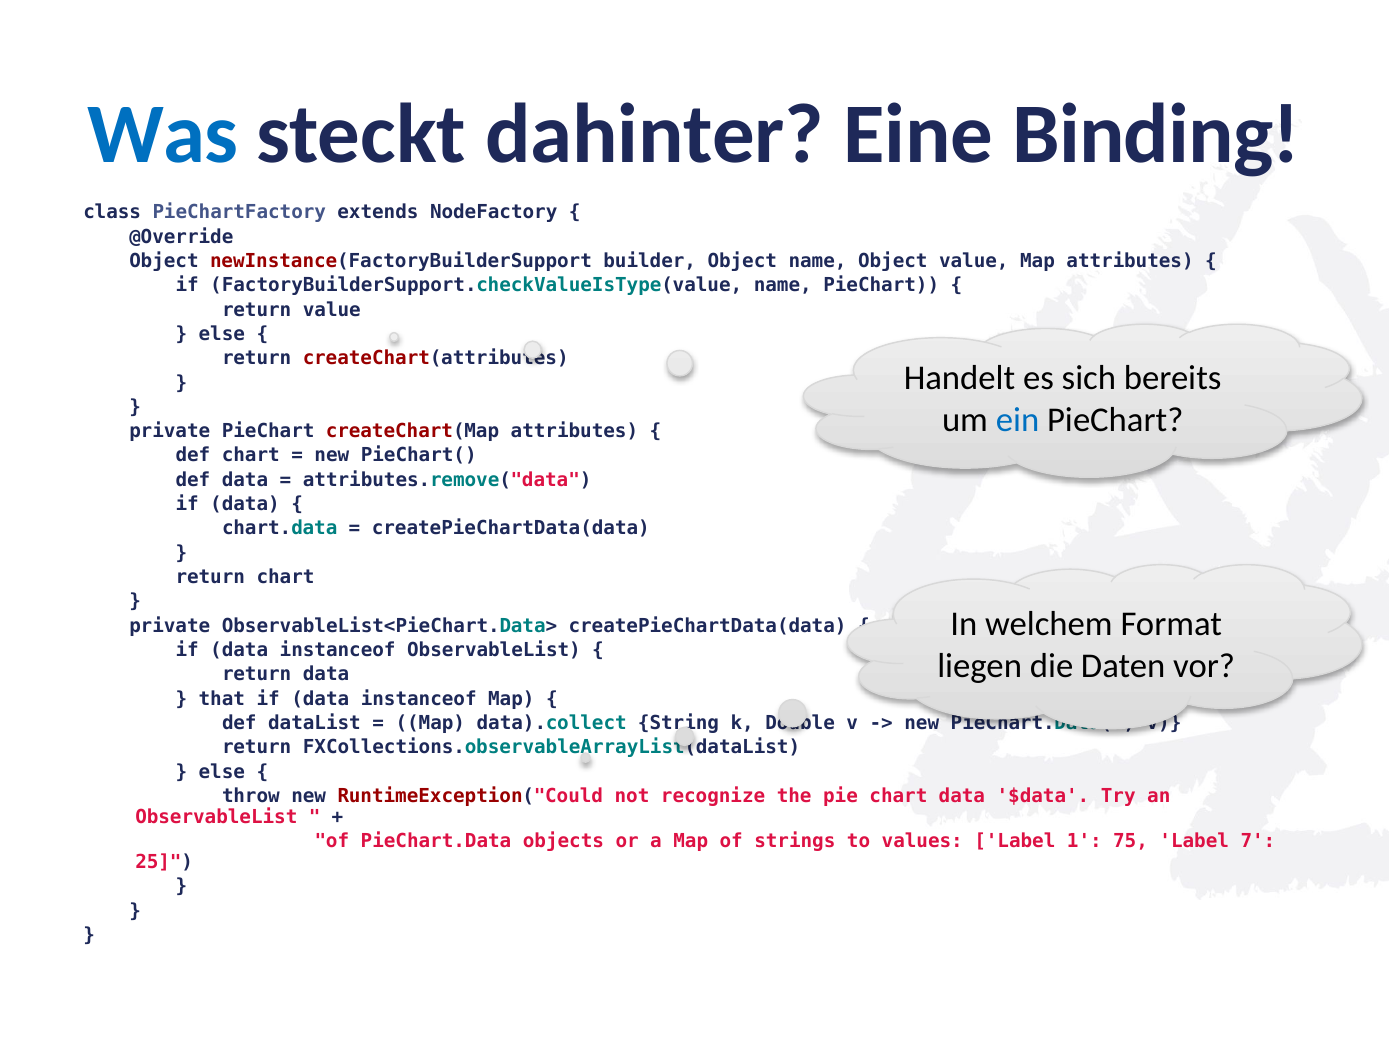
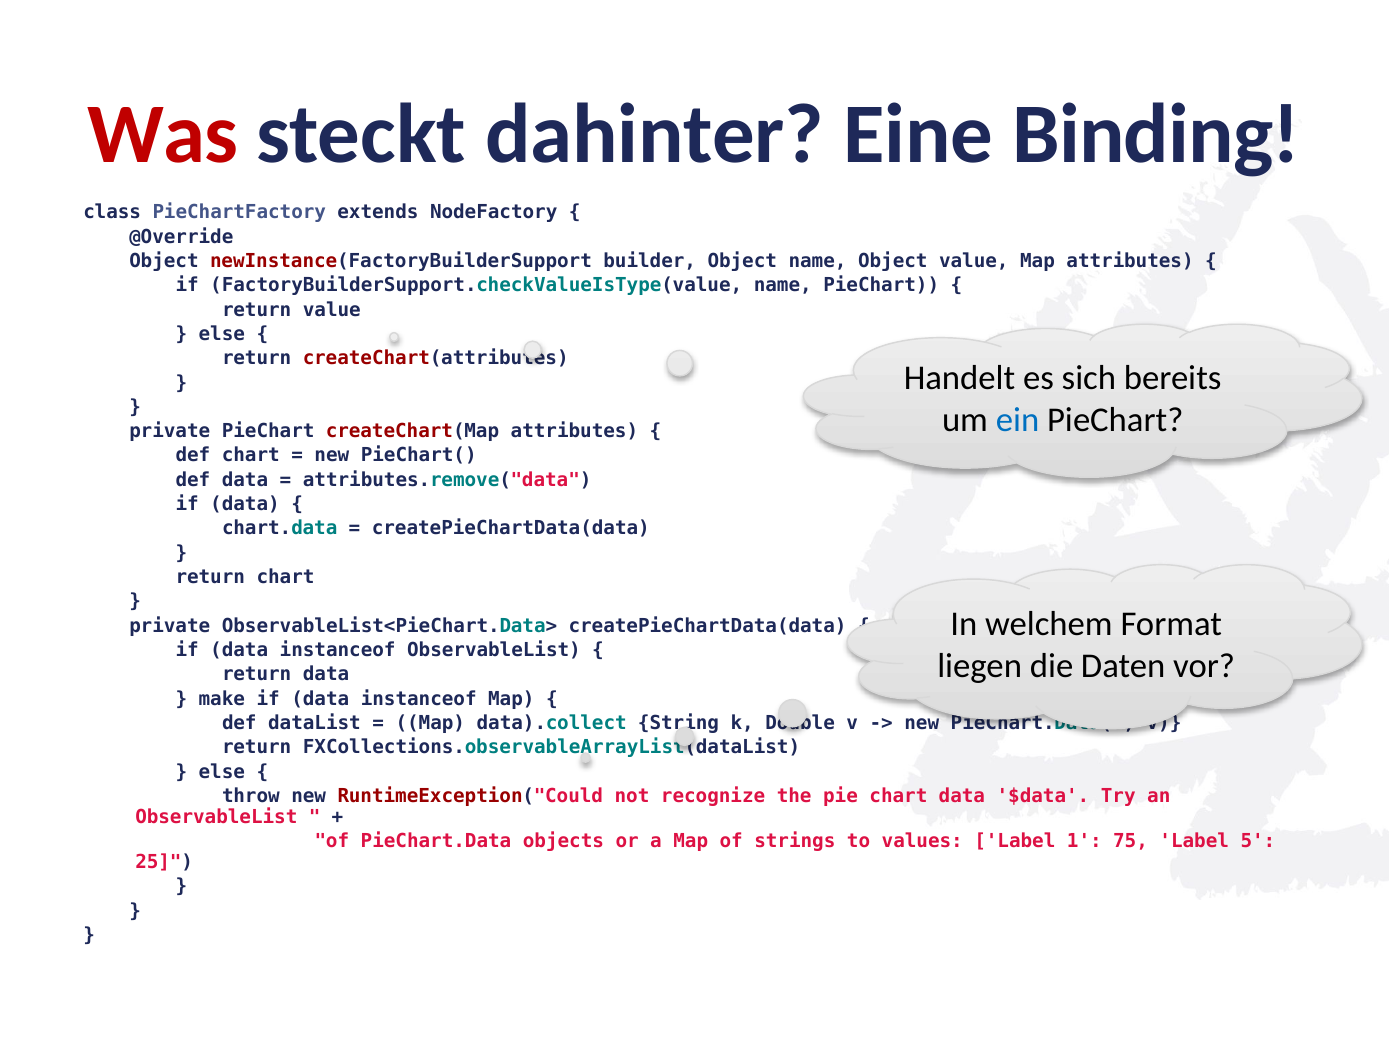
Was colour: blue -> red
that: that -> make
7: 7 -> 5
